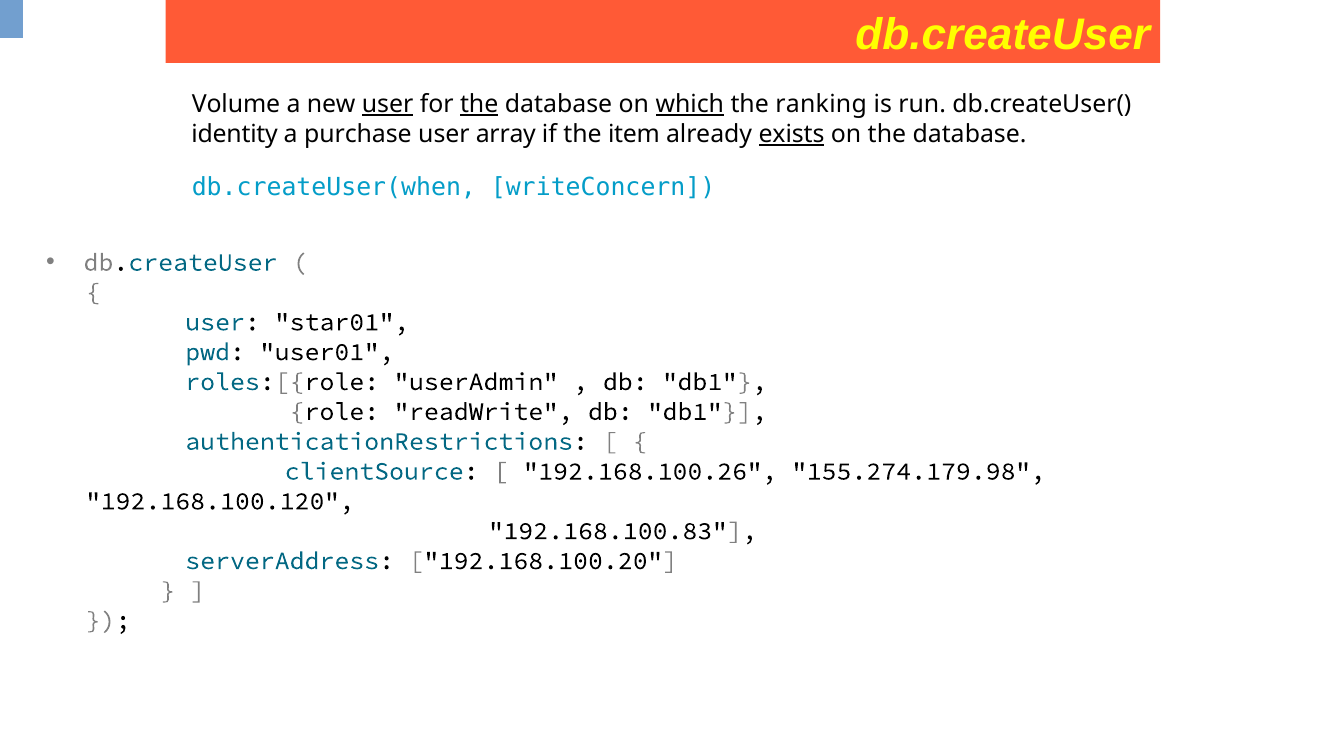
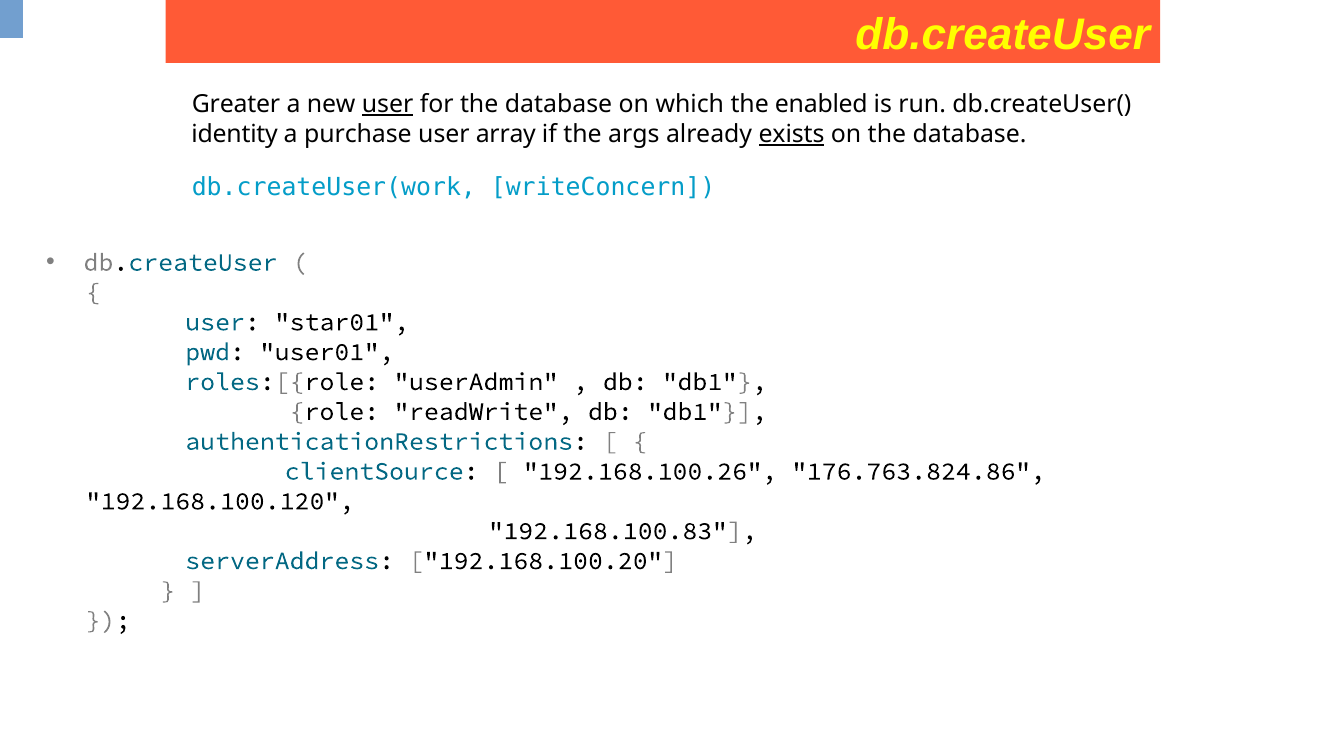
Volume: Volume -> Greater
the at (479, 104) underline: present -> none
which underline: present -> none
ranking: ranking -> enabled
item: item -> args
db.createUser(when: db.createUser(when -> db.createUser(work
155.274.179.98: 155.274.179.98 -> 176.763.824.86
